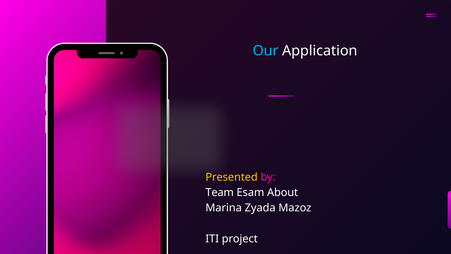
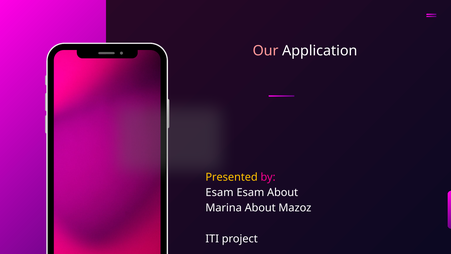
Our colour: light blue -> pink
Team at (220, 192): Team -> Esam
Marina Zyada: Zyada -> About
